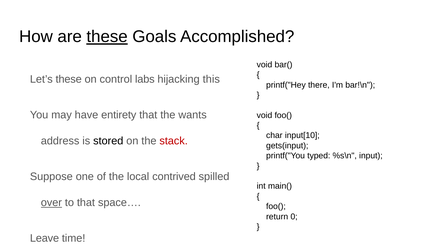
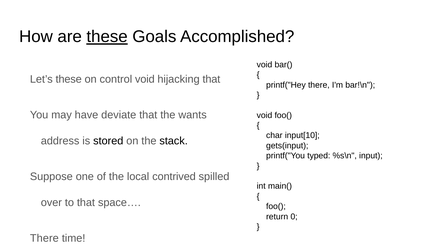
control labs: labs -> void
hijacking this: this -> that
entirety: entirety -> deviate
stack colour: red -> black
over underline: present -> none
Leave at (44, 238): Leave -> There
